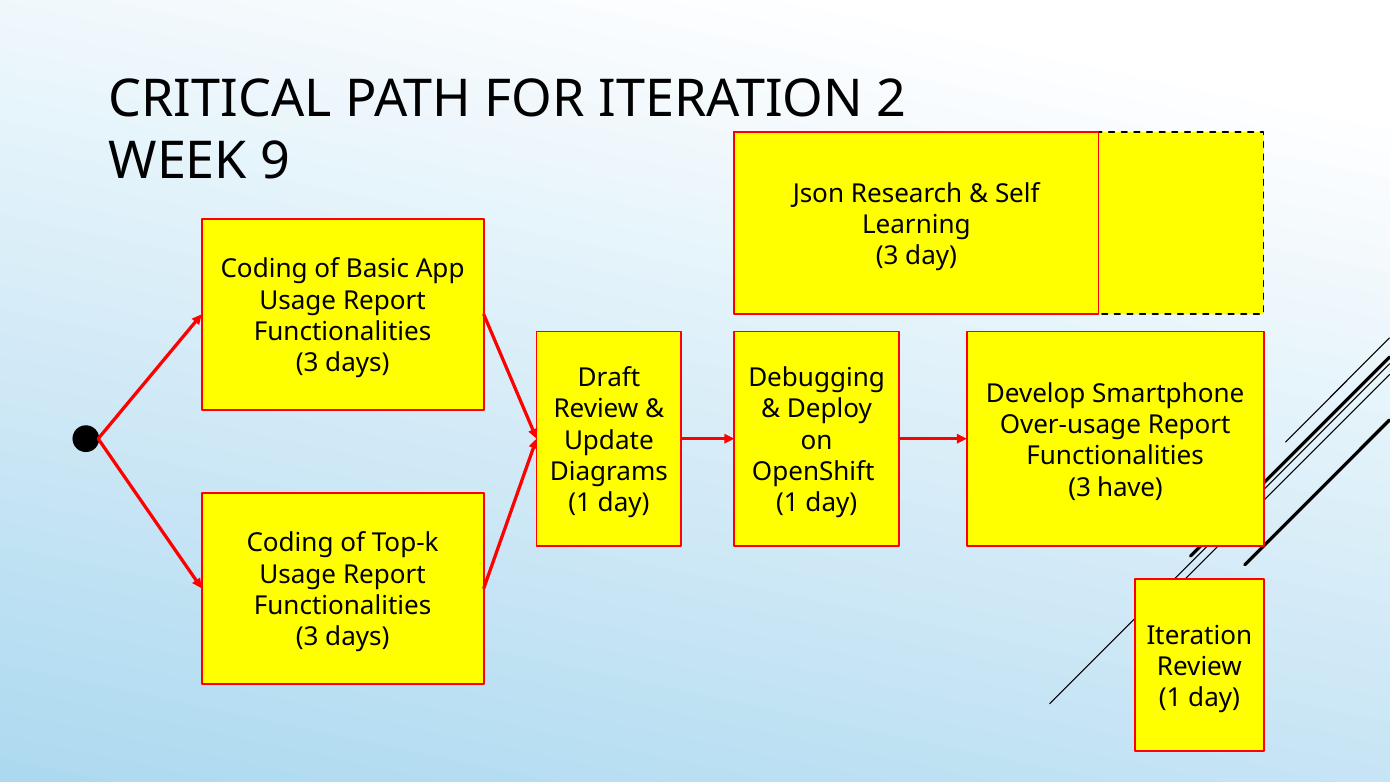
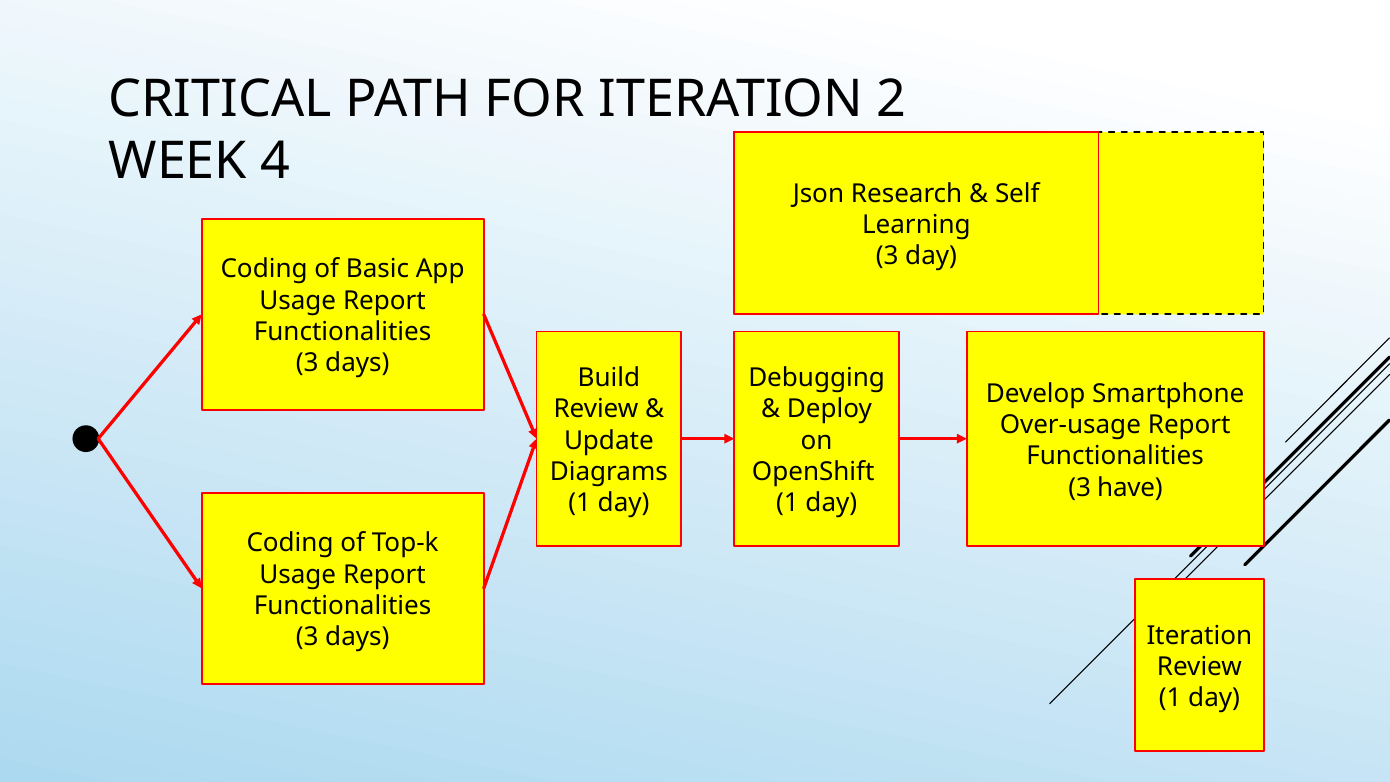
9: 9 -> 4
Draft: Draft -> Build
